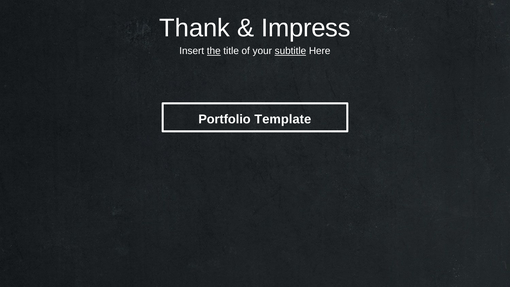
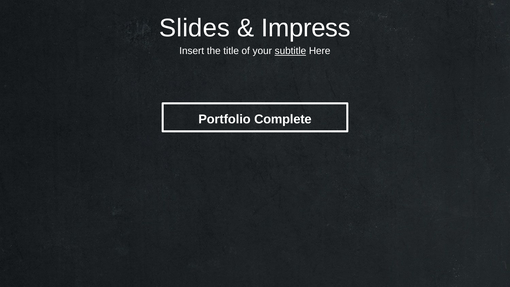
Thank: Thank -> Slides
the underline: present -> none
Template: Template -> Complete
